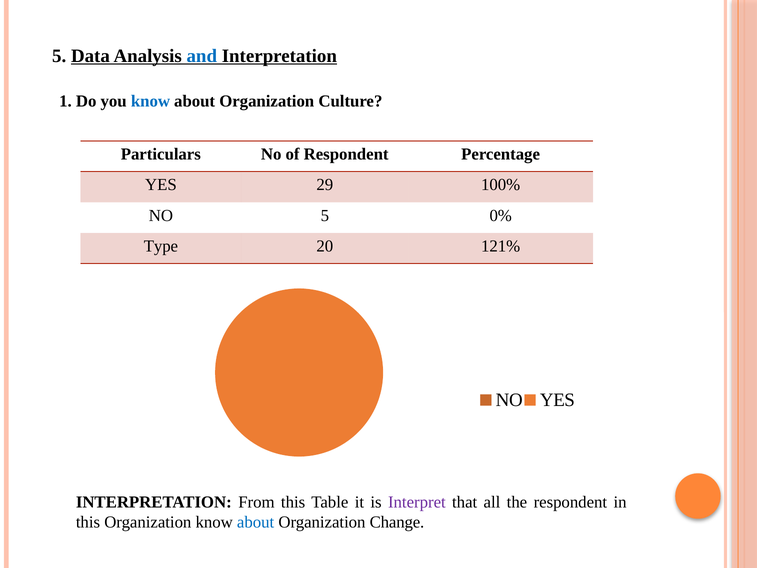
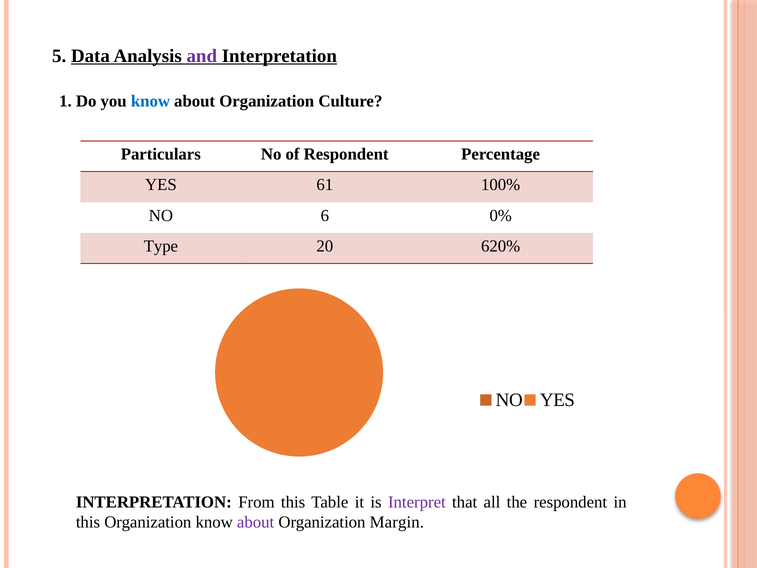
and colour: blue -> purple
29: 29 -> 61
NO 5: 5 -> 6
121%: 121% -> 620%
about at (256, 522) colour: blue -> purple
Change: Change -> Margin
